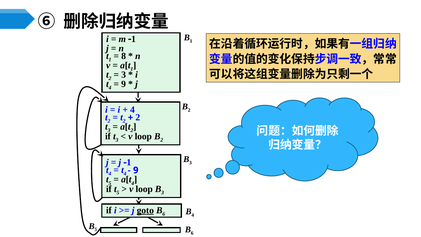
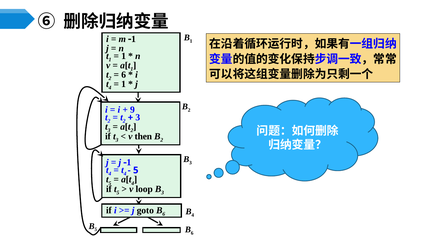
8 at (124, 56): 8 -> 1
3 at (124, 75): 3 -> 6
9 at (124, 84): 9 -> 1
4 at (132, 110): 4 -> 9
2 at (138, 117): 2 -> 3
loop at (143, 136): loop -> then
9 at (136, 170): 9 -> 5
goto underline: present -> none
